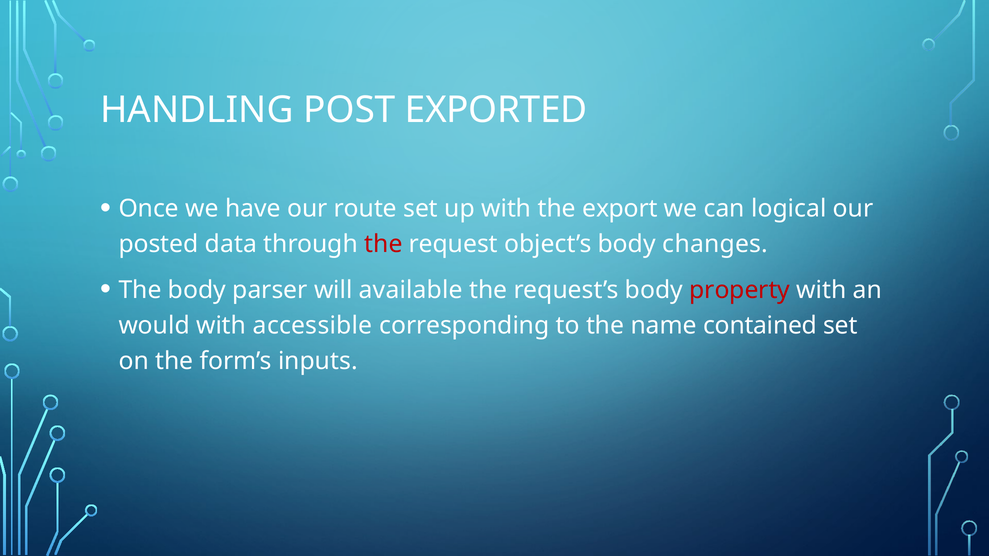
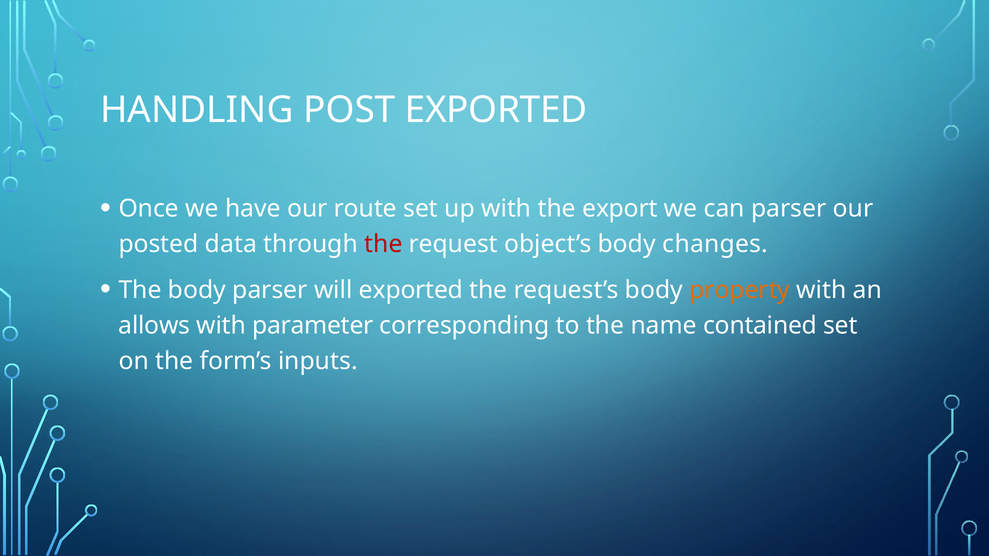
can logical: logical -> parser
will available: available -> exported
property colour: red -> orange
would: would -> allows
accessible: accessible -> parameter
